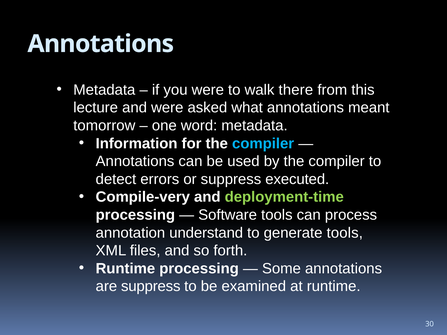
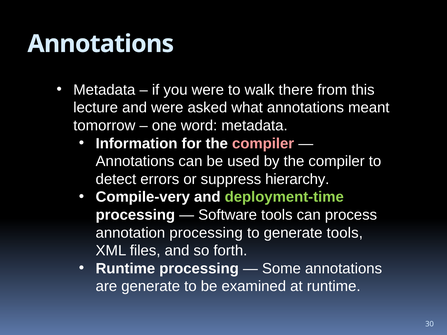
compiler at (263, 144) colour: light blue -> pink
executed: executed -> hierarchy
annotation understand: understand -> processing
are suppress: suppress -> generate
